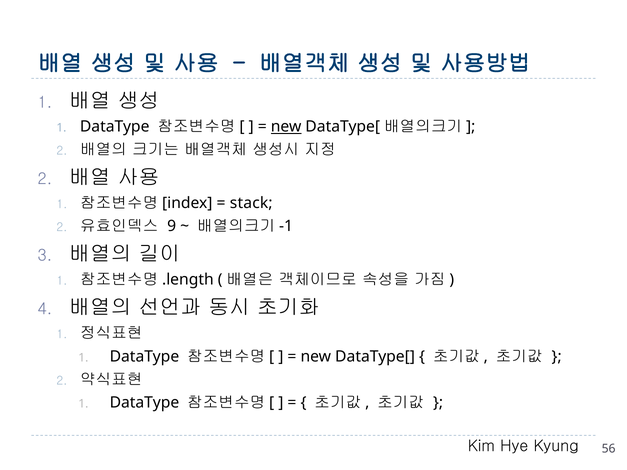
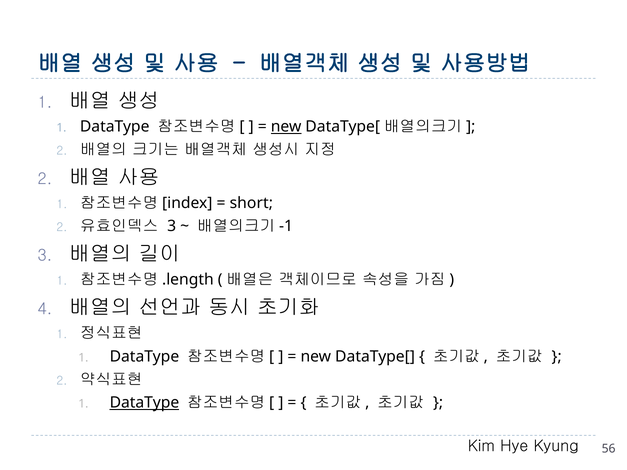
stack: stack -> short
9 at (172, 226): 9 -> 3
DataType at (144, 403) underline: none -> present
